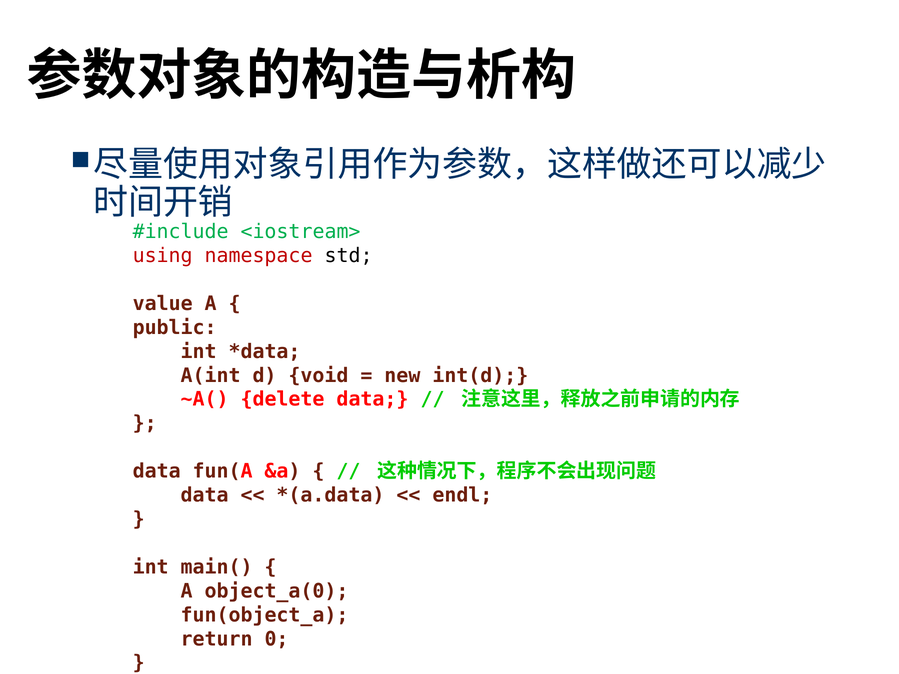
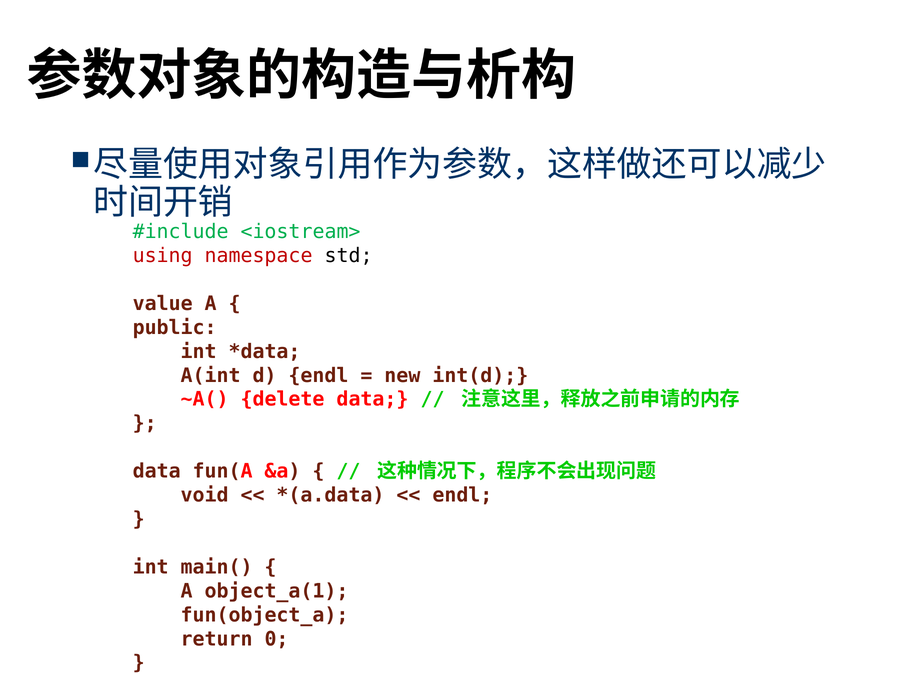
d void: void -> endl
data at (205, 495): data -> void
object_a(0: object_a(0 -> object_a(1
